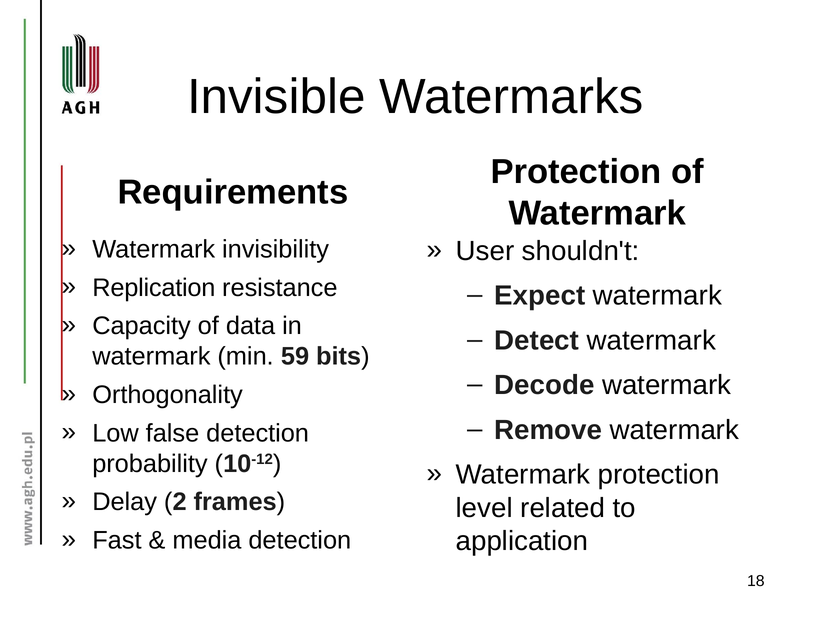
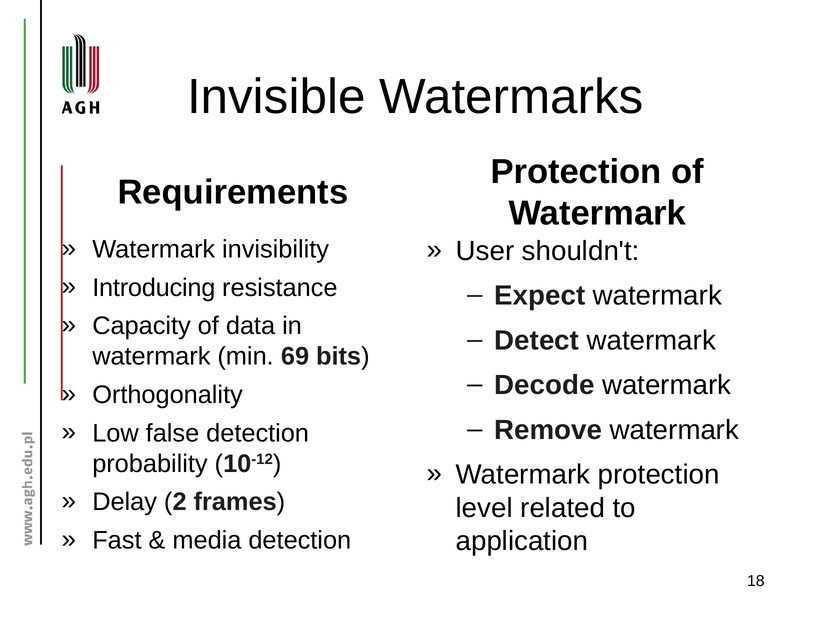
Replication: Replication -> Introducing
59: 59 -> 69
